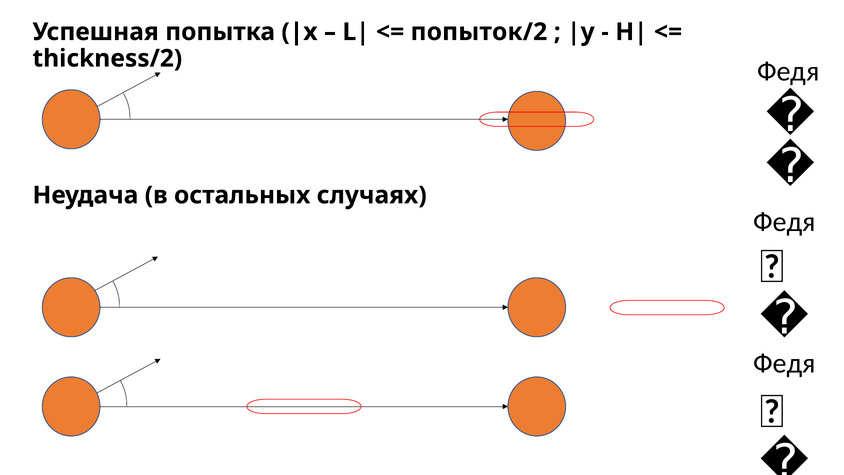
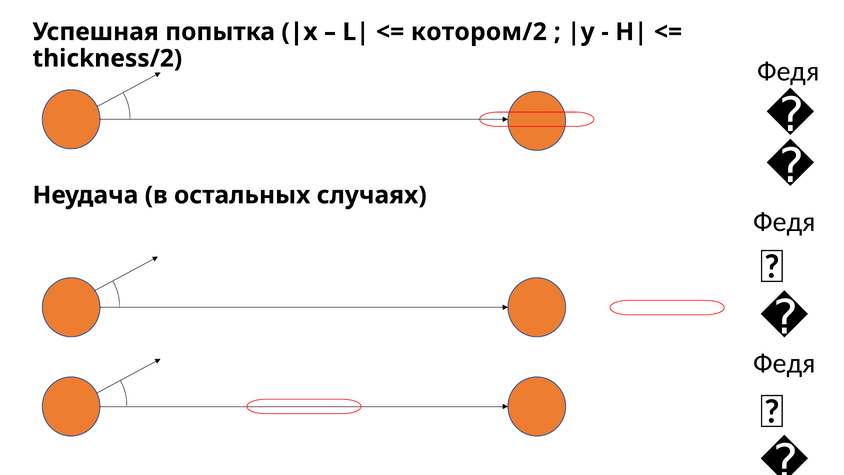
попыток/2: попыток/2 -> котором/2
